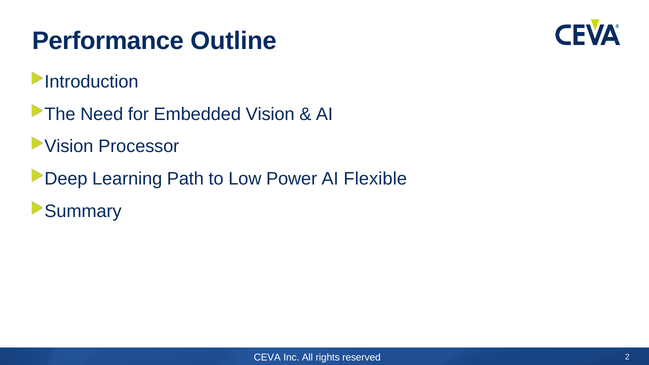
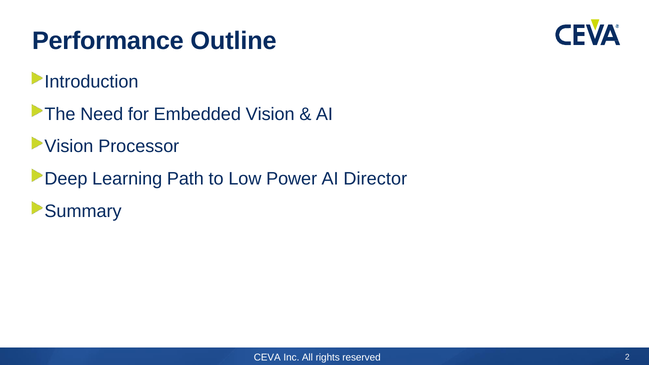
Flexible: Flexible -> Director
